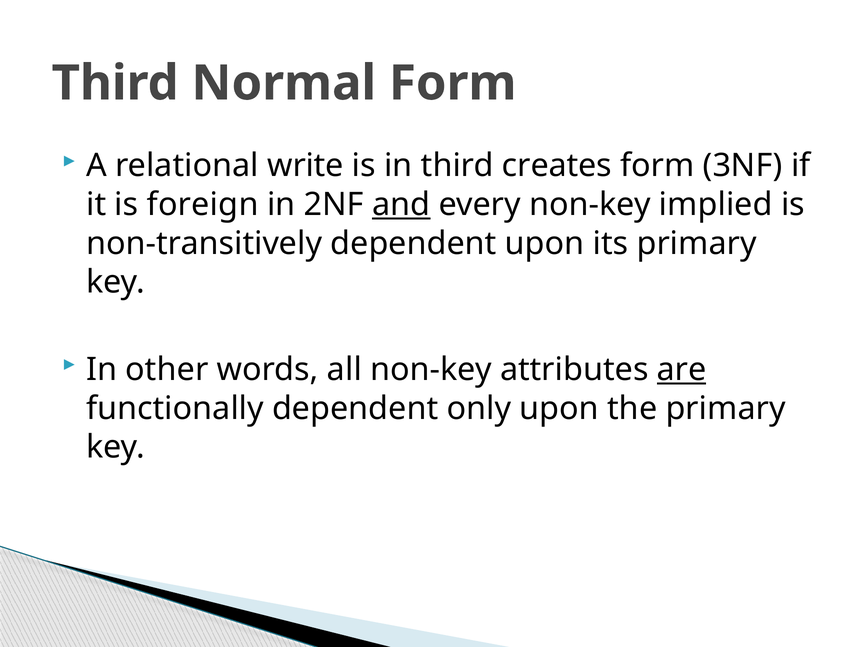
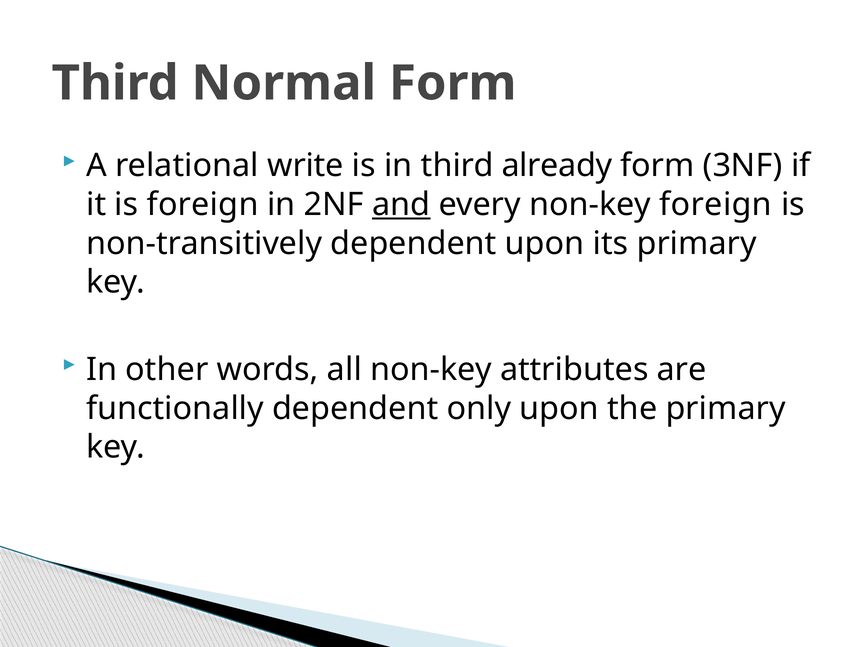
creates: creates -> already
non-key implied: implied -> foreign
are underline: present -> none
